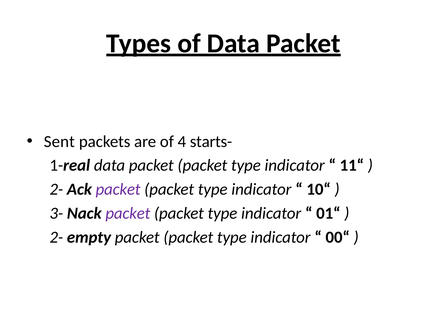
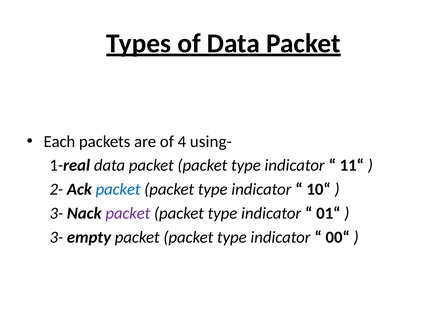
Sent: Sent -> Each
starts-: starts- -> using-
packet at (118, 189) colour: purple -> blue
2- at (56, 237): 2- -> 3-
